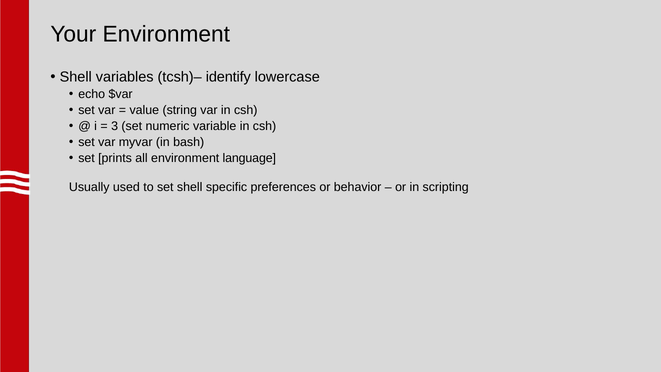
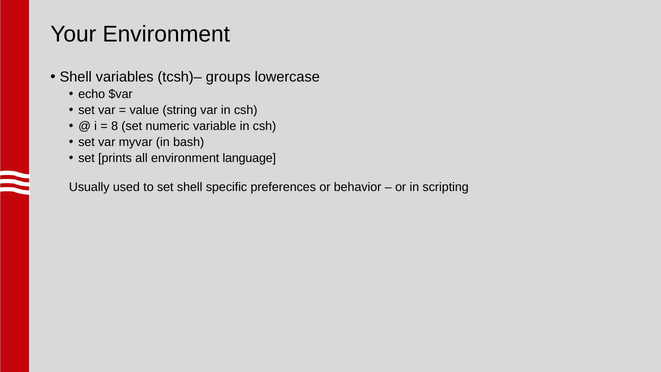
identify: identify -> groups
3: 3 -> 8
